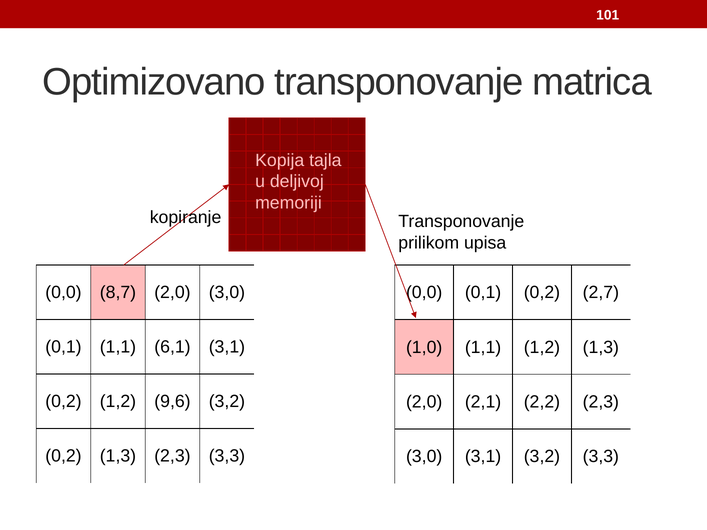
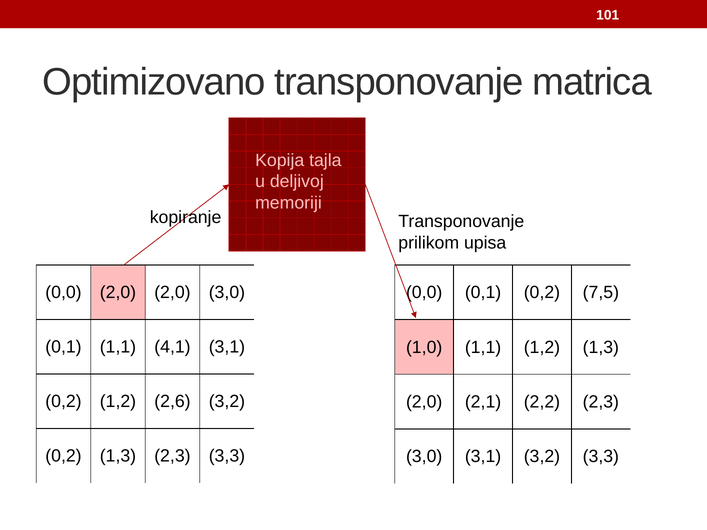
0,0 8,7: 8,7 -> 2,0
2,7: 2,7 -> 7,5
6,1: 6,1 -> 4,1
9,6: 9,6 -> 2,6
